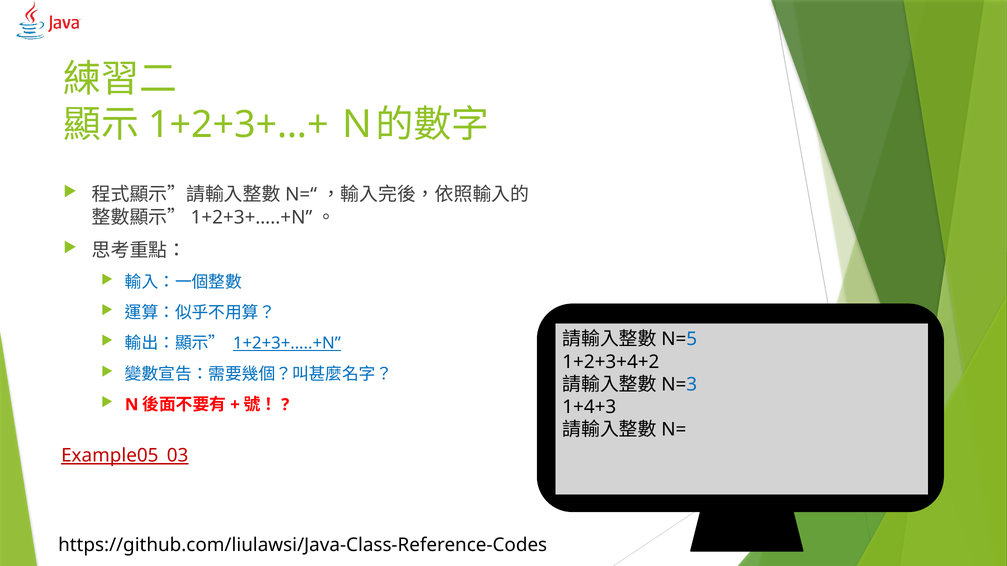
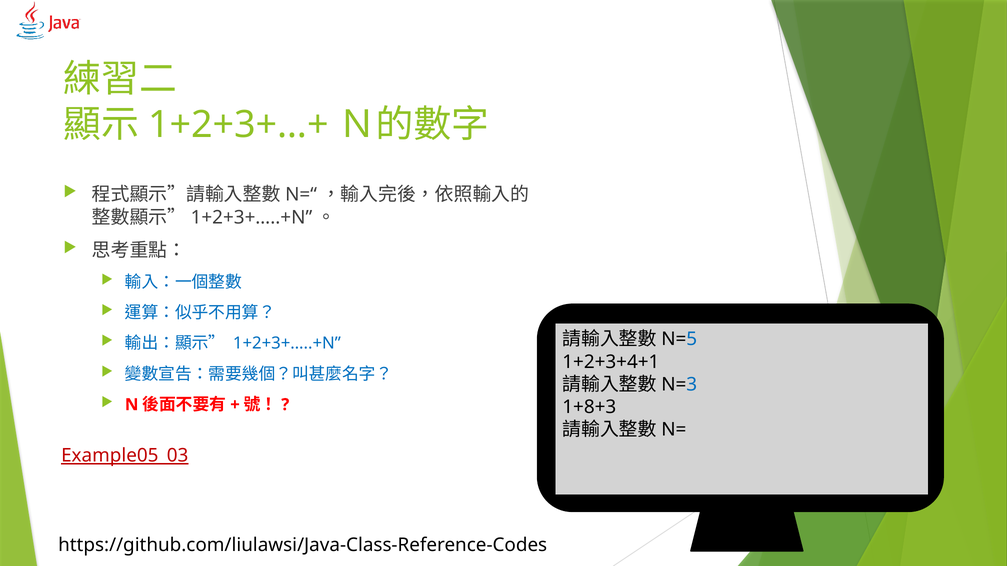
1+2+3+…..+N underline: present -> none
1+2+3+4+2: 1+2+3+4+2 -> 1+2+3+4+1
1+4+3: 1+4+3 -> 1+8+3
